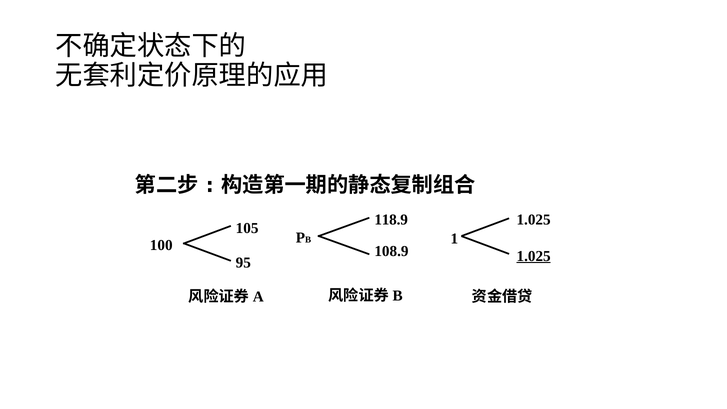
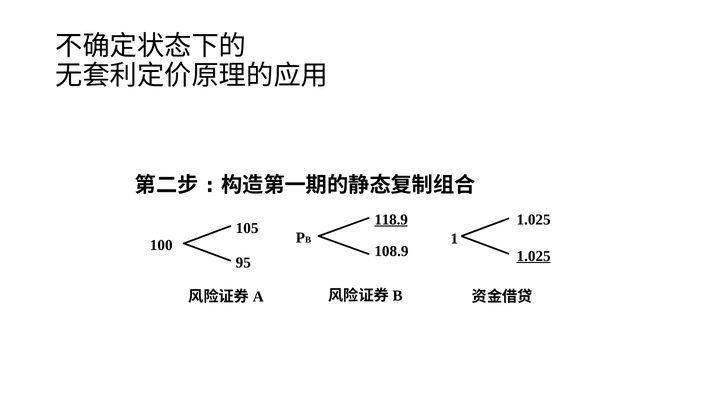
118.9 underline: none -> present
